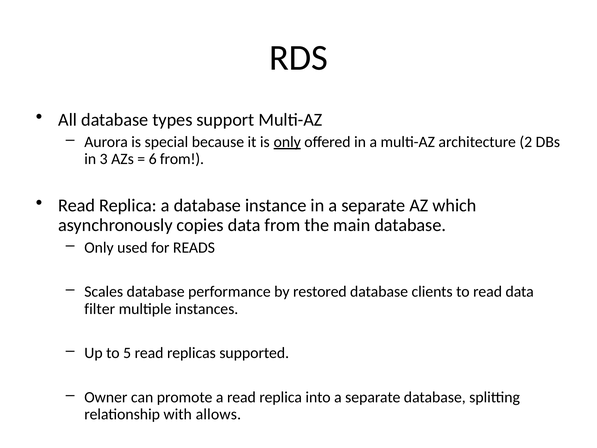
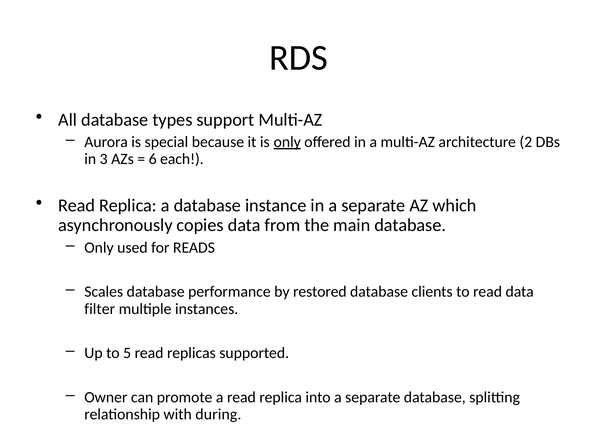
6 from: from -> each
allows: allows -> during
